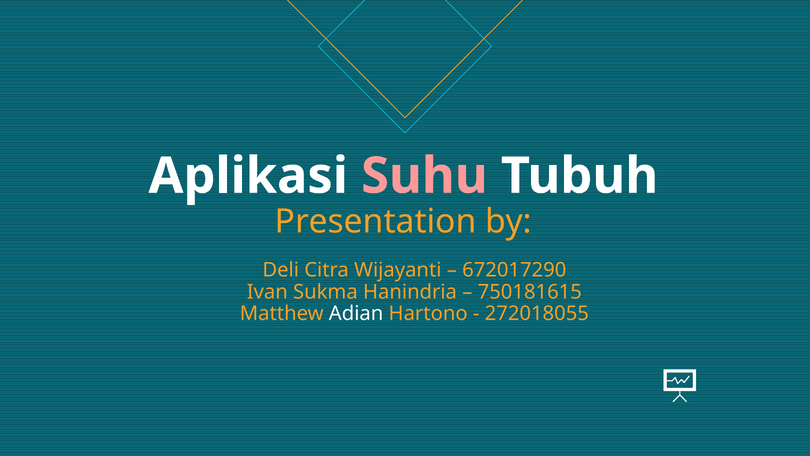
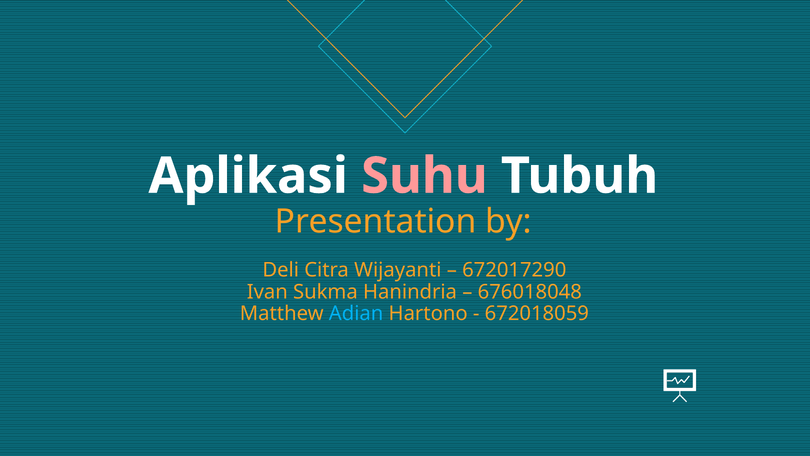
750181615: 750181615 -> 676018048
Adian colour: white -> light blue
272018055: 272018055 -> 672018059
